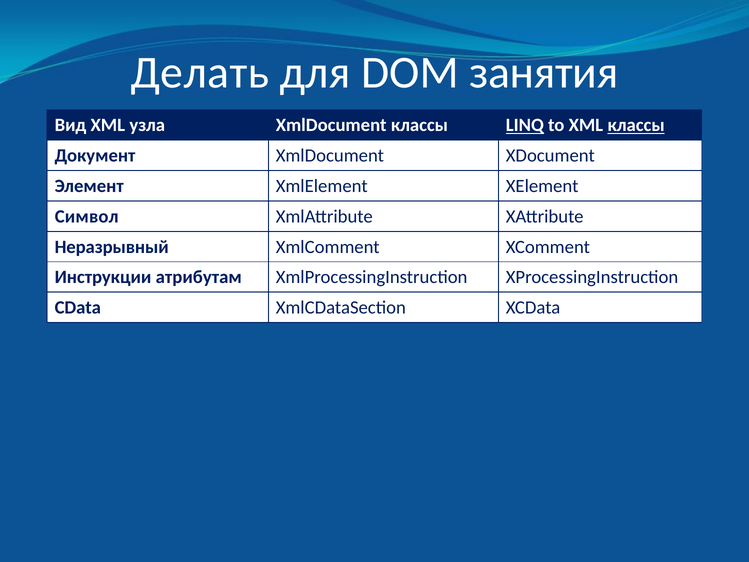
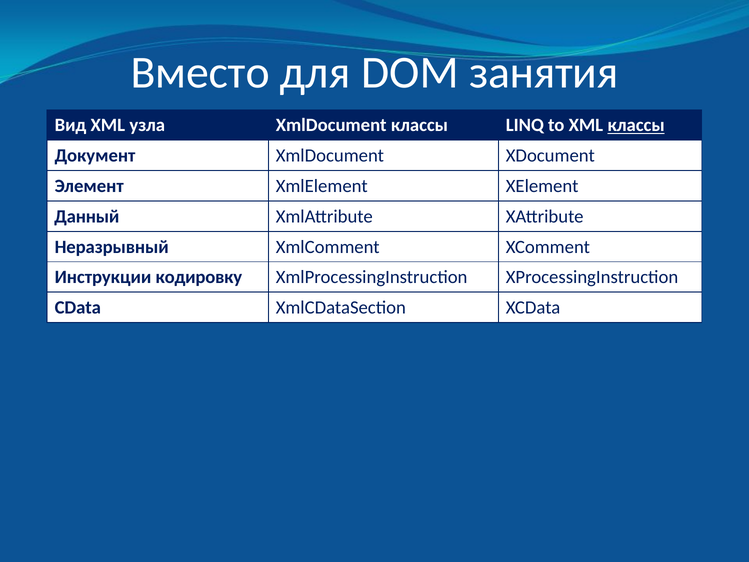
Делать: Делать -> Вместо
LINQ underline: present -> none
Cимвол: Cимвол -> Данный
атрибутам: атрибутам -> кодировку
